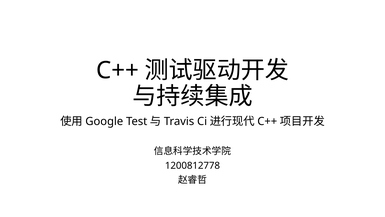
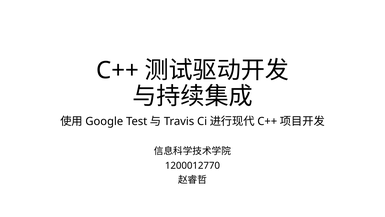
1200812778: 1200812778 -> 1200012770
